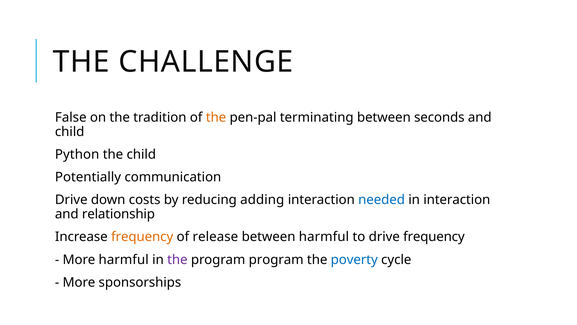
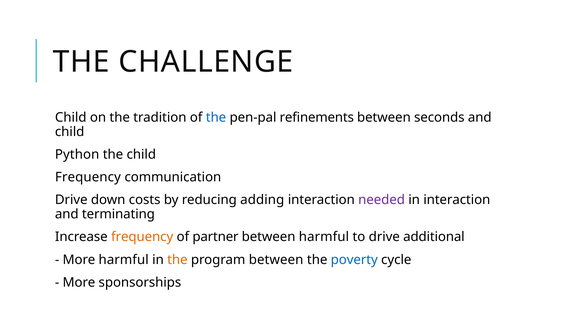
False at (71, 117): False -> Child
the at (216, 117) colour: orange -> blue
terminating: terminating -> refinements
Potentially at (88, 177): Potentially -> Frequency
needed colour: blue -> purple
relationship: relationship -> terminating
release: release -> partner
drive frequency: frequency -> additional
the at (177, 259) colour: purple -> orange
program program: program -> between
